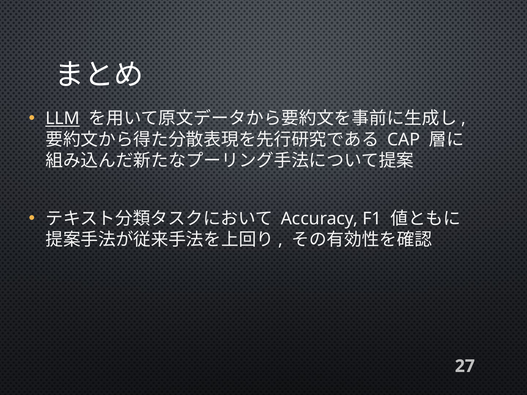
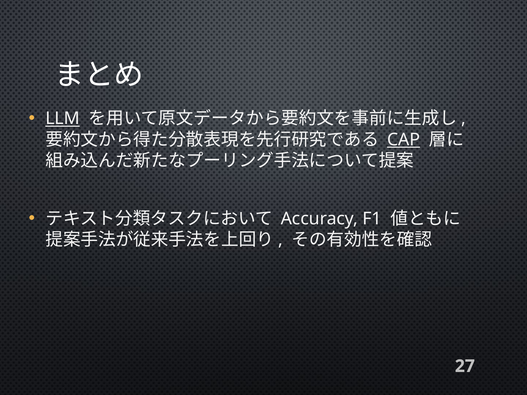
CAP underline: none -> present
